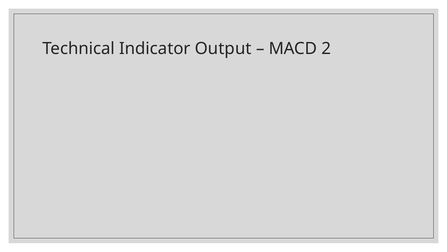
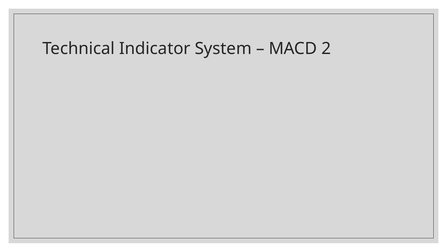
Output: Output -> System
